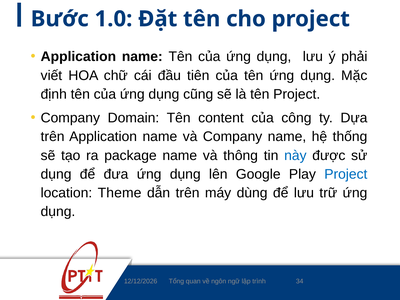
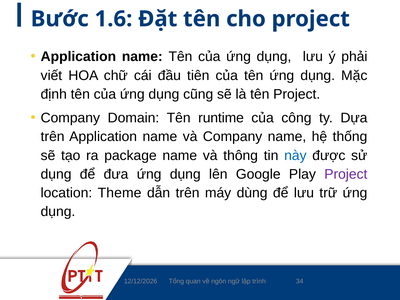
1.0: 1.0 -> 1.6
content: content -> runtime
Project at (346, 174) colour: blue -> purple
